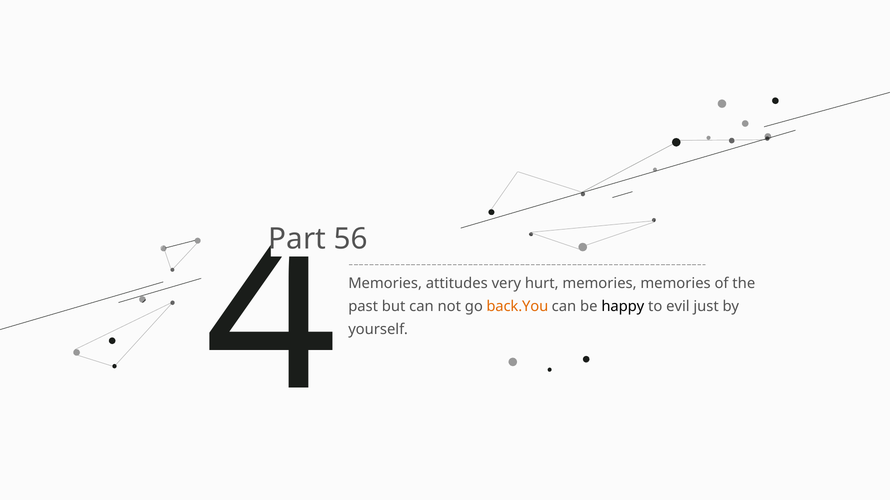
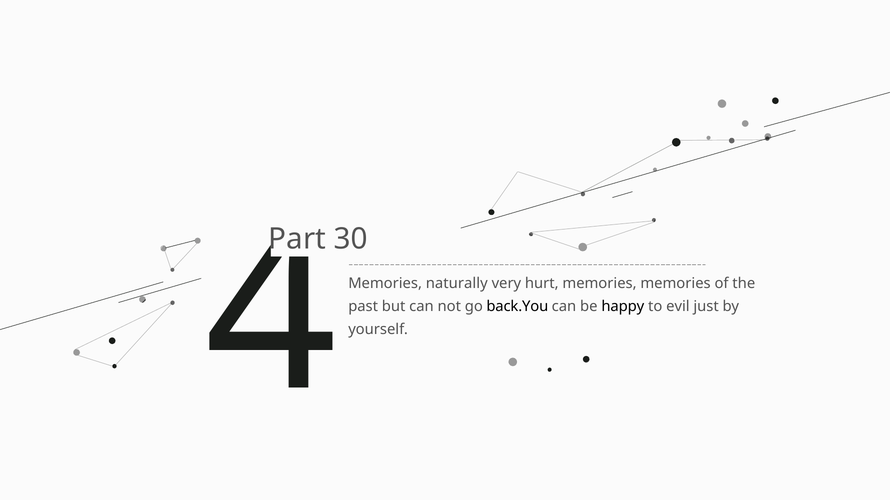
56: 56 -> 30
attitudes: attitudes -> naturally
back.You colour: orange -> black
